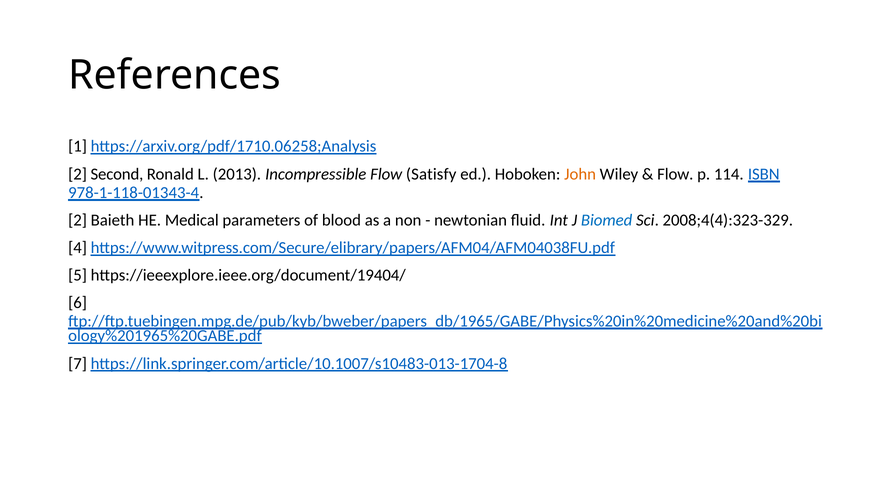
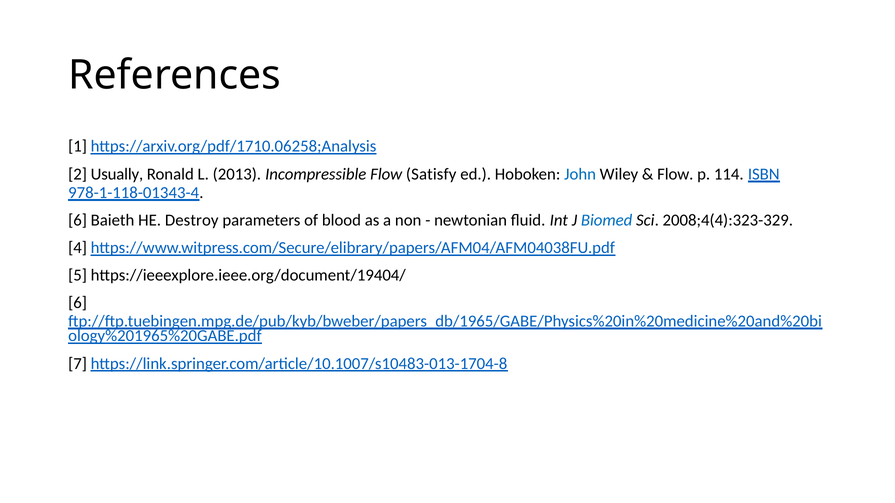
Second: Second -> Usually
John colour: orange -> blue
2 at (78, 220): 2 -> 6
Medical: Medical -> Destroy
